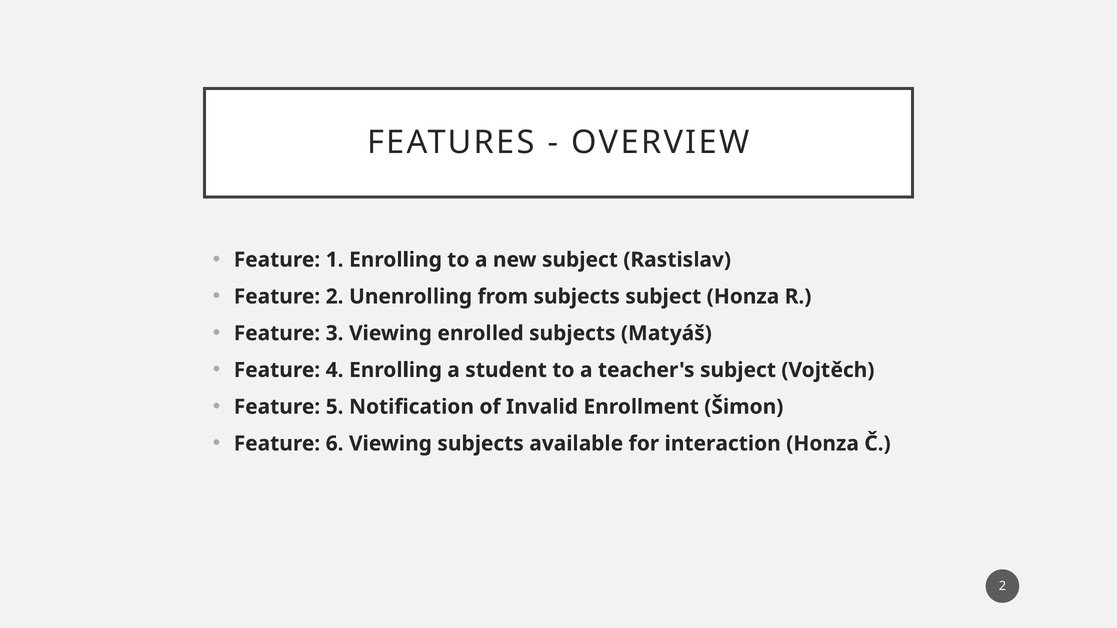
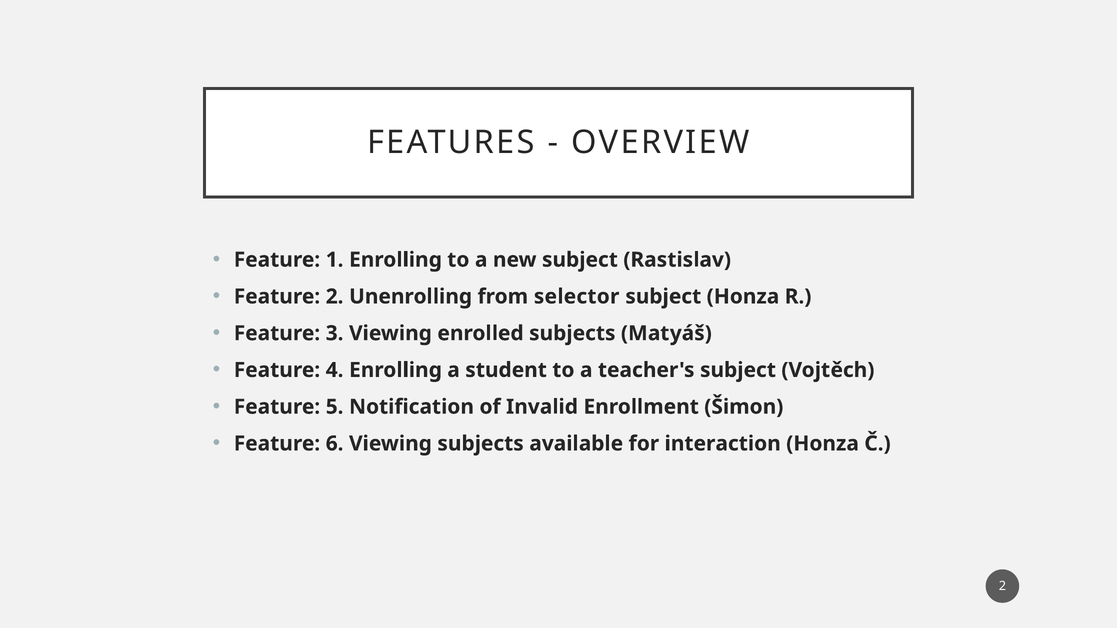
from subjects: subjects -> selector
